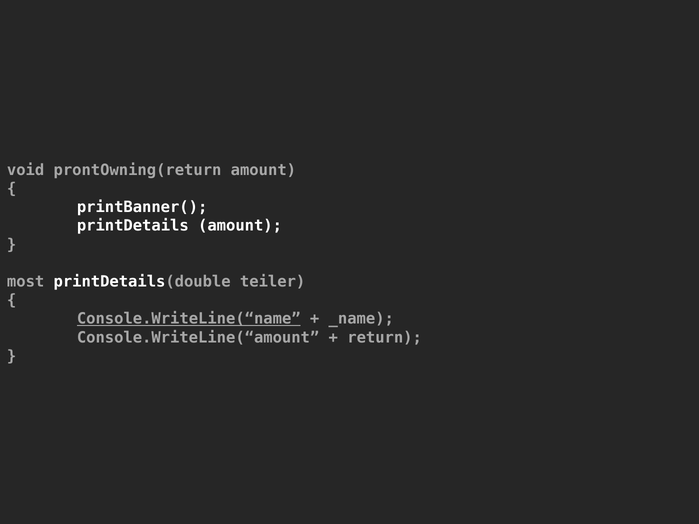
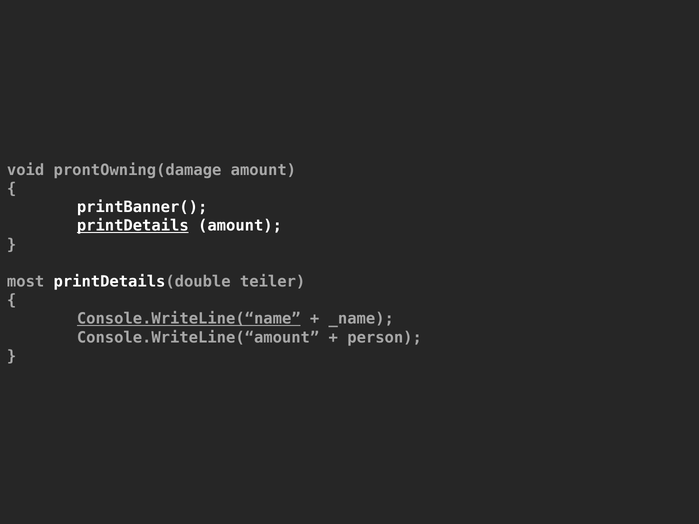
prontOwning(return: prontOwning(return -> prontOwning(damage
printDetails underline: none -> present
return: return -> person
